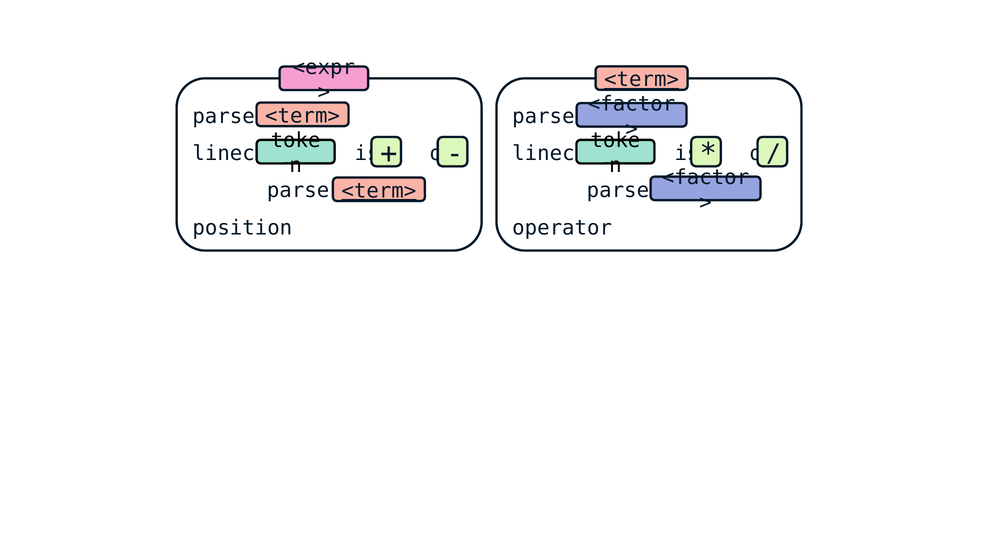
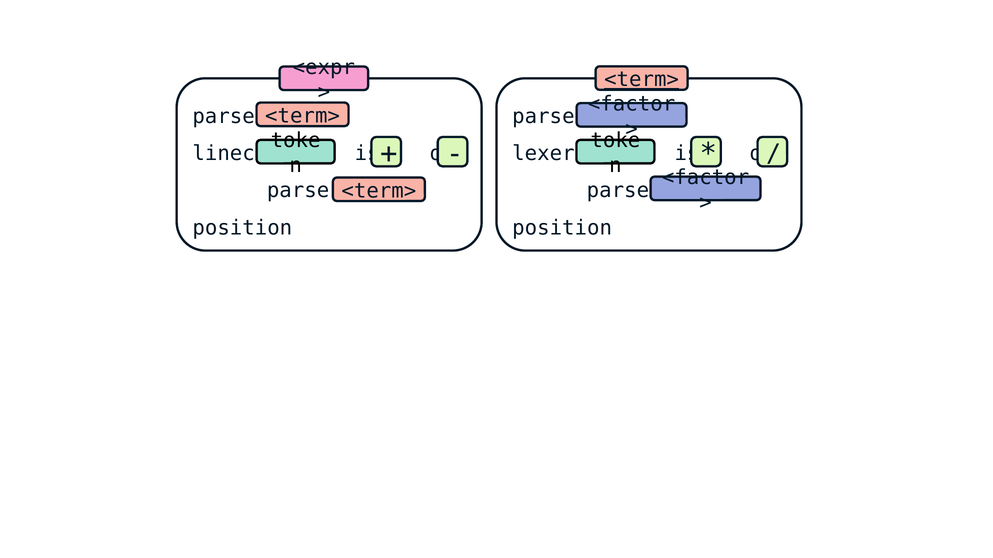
linec at (543, 154): linec -> lexer
<term> at (379, 191) underline: present -> none
operator at (562, 228): operator -> position
